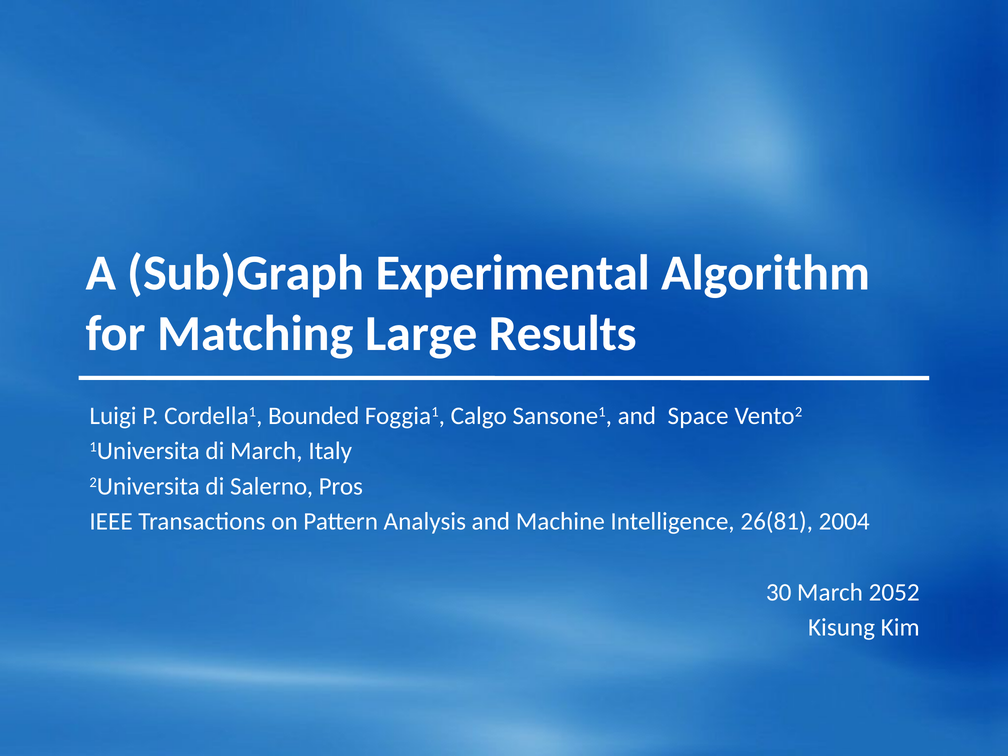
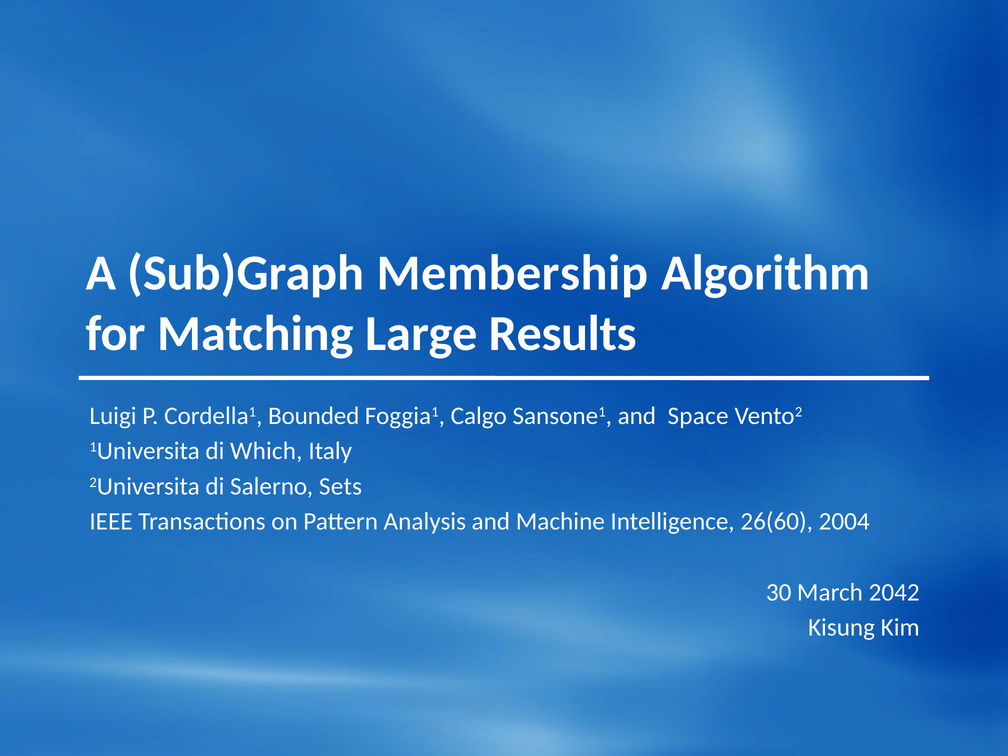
Experimental: Experimental -> Membership
di March: March -> Which
Pros: Pros -> Sets
26(81: 26(81 -> 26(60
2052: 2052 -> 2042
